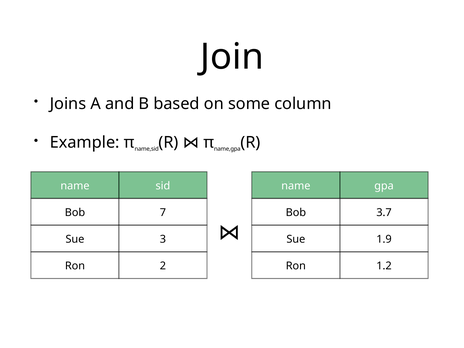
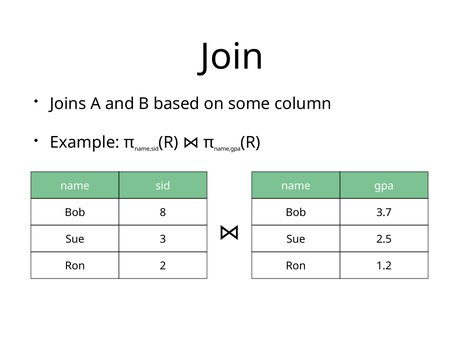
7: 7 -> 8
1.9: 1.9 -> 2.5
